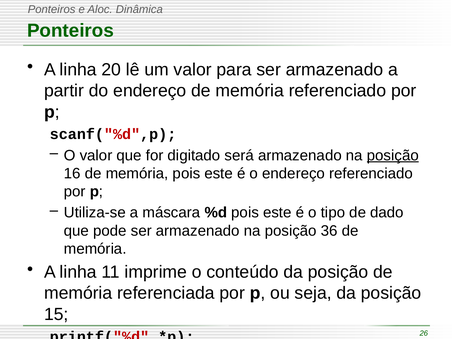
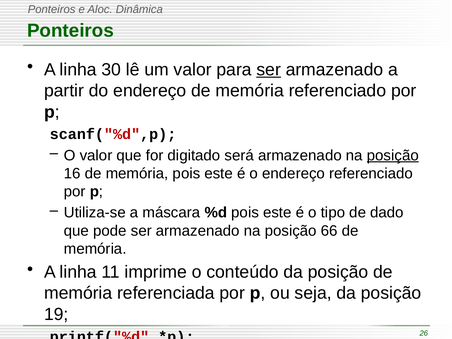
20: 20 -> 30
ser at (269, 70) underline: none -> present
36: 36 -> 66
15: 15 -> 19
